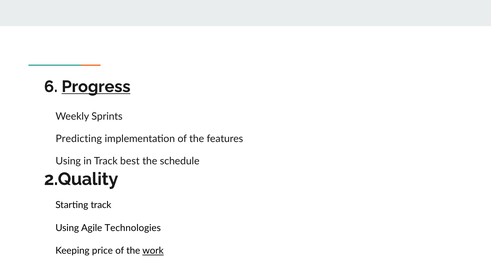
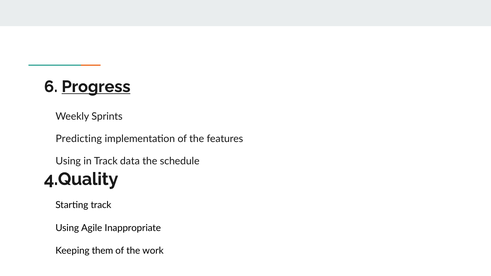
best: best -> data
2.Quality: 2.Quality -> 4.Quality
Technologies: Technologies -> Inappropriate
price: price -> them
work underline: present -> none
